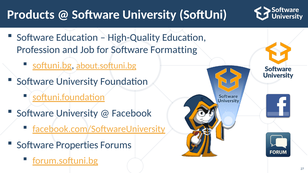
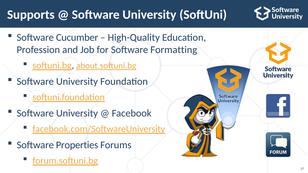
Products: Products -> Supports
Software Education: Education -> Cucumber
